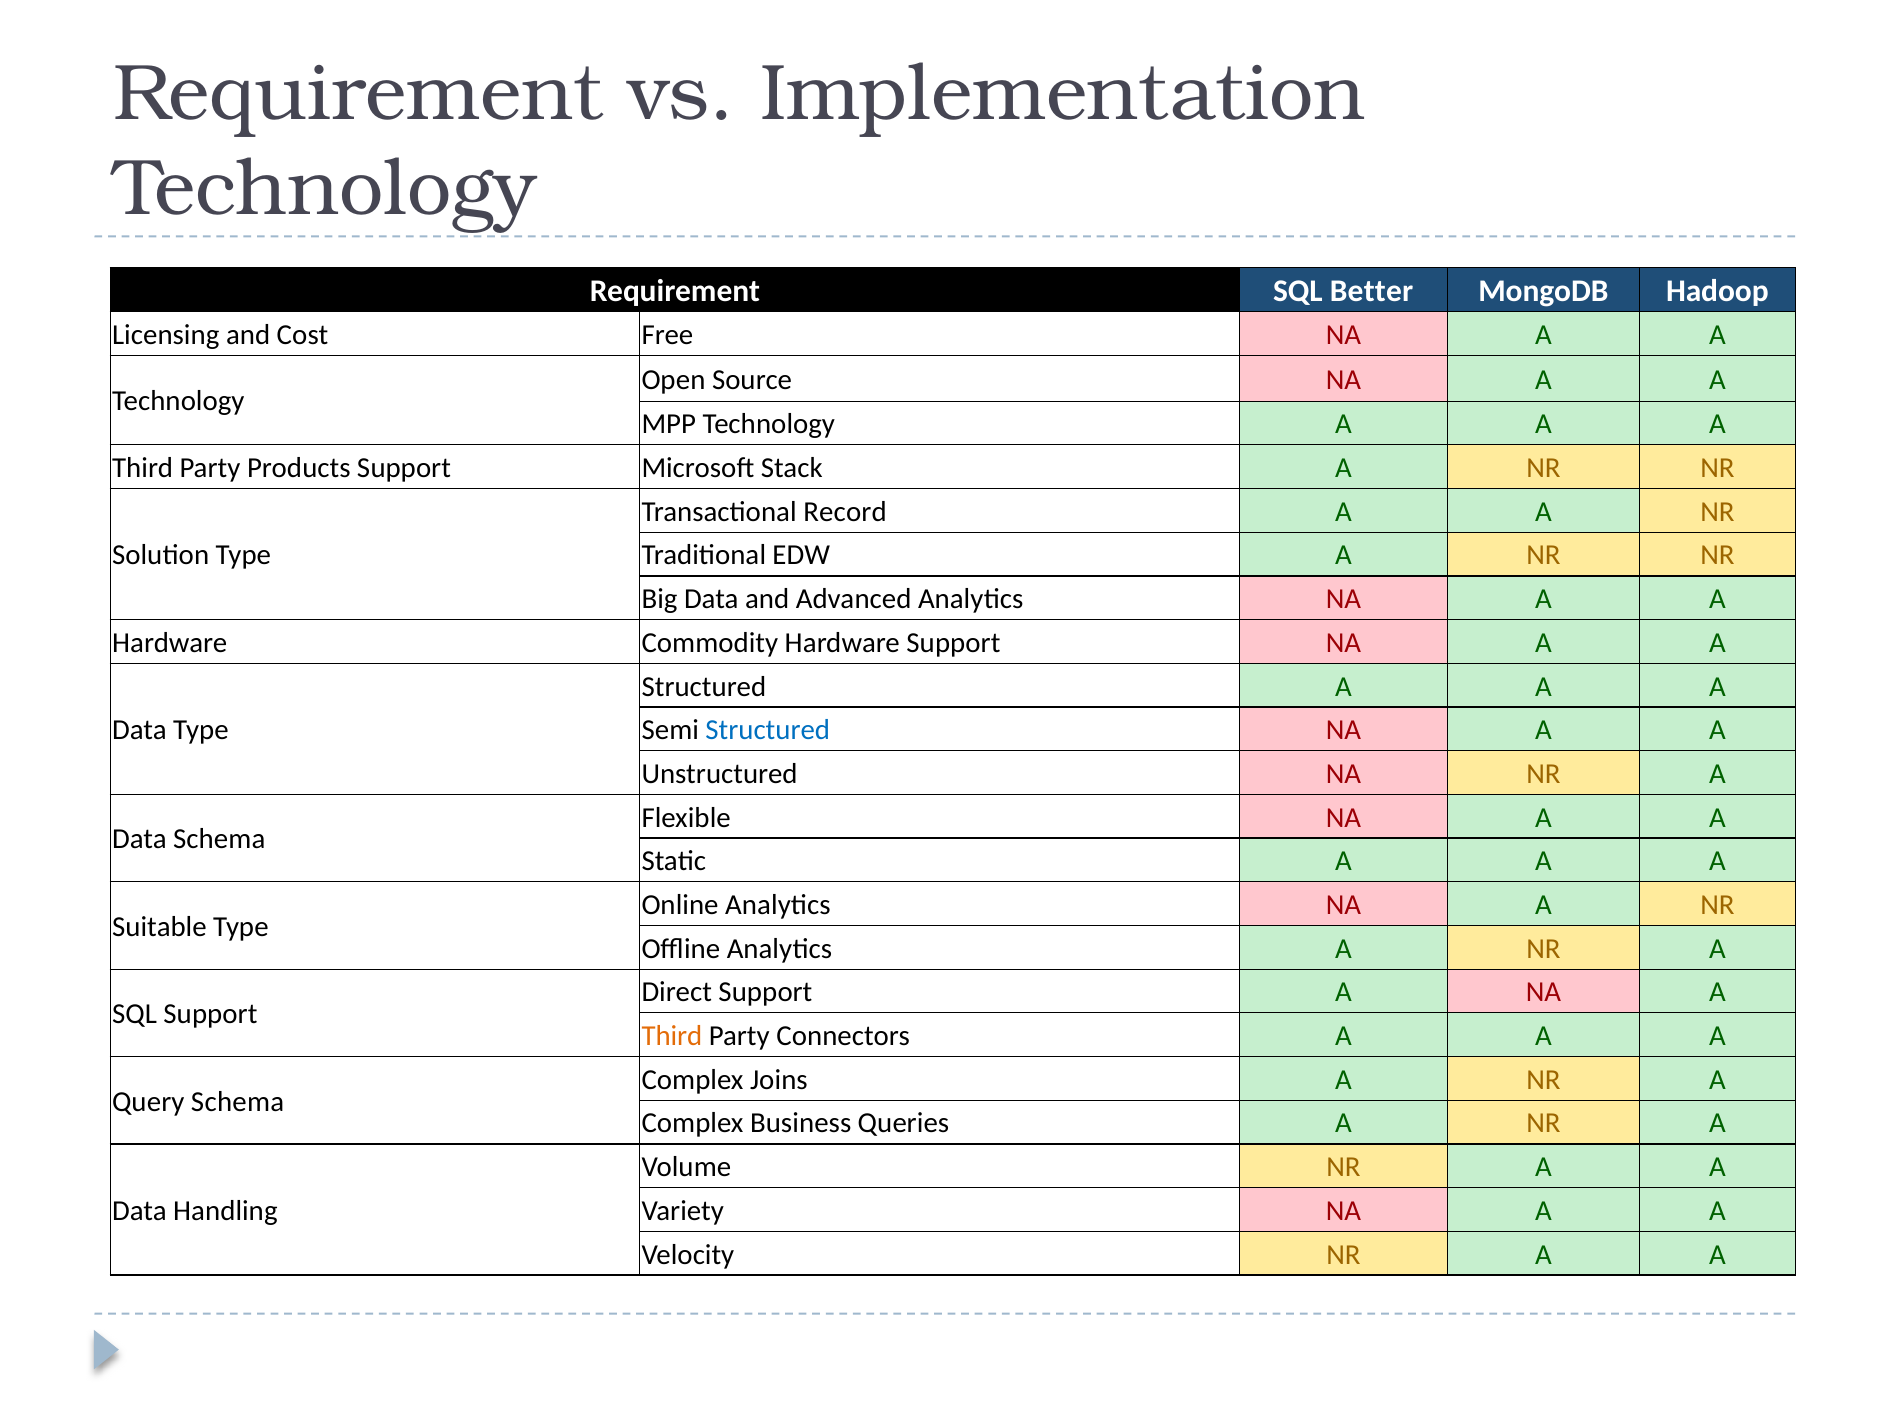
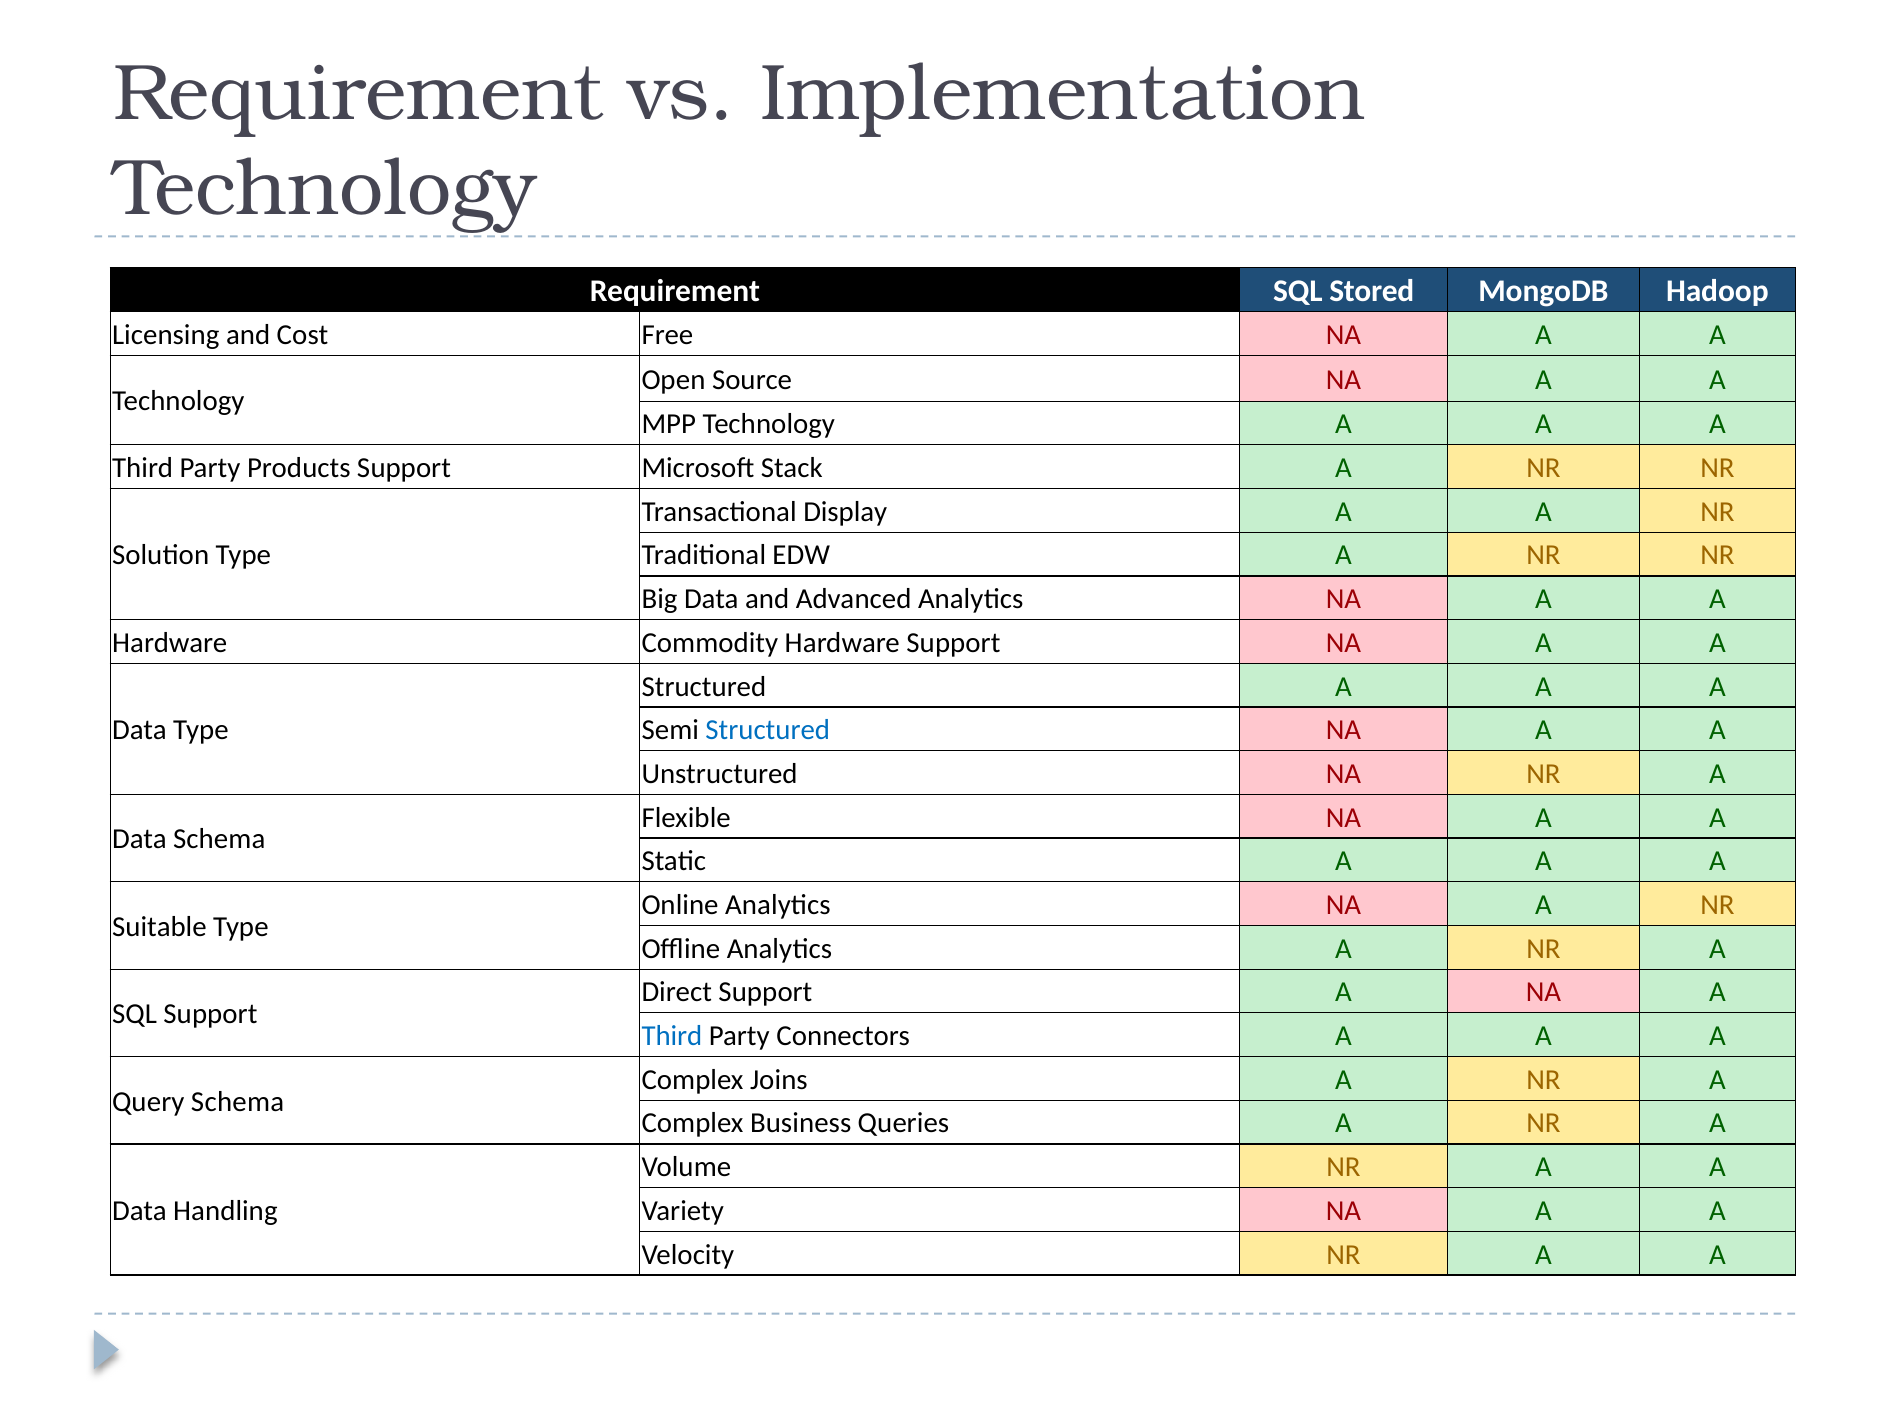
Better: Better -> Stored
Record: Record -> Display
Third at (672, 1036) colour: orange -> blue
